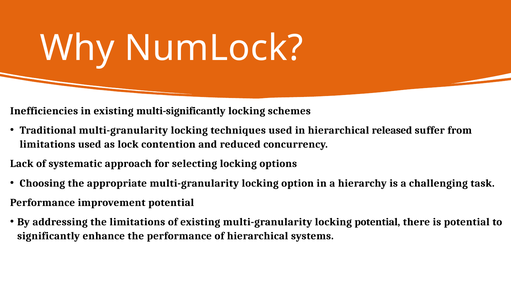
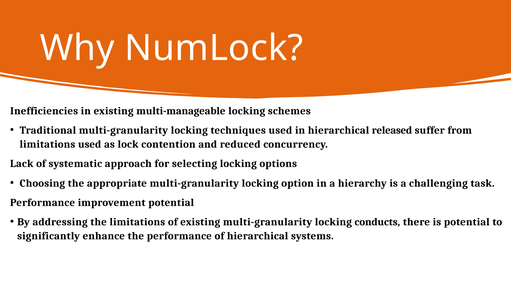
multi-significantly: multi-significantly -> multi-manageable
locking potential: potential -> conducts
